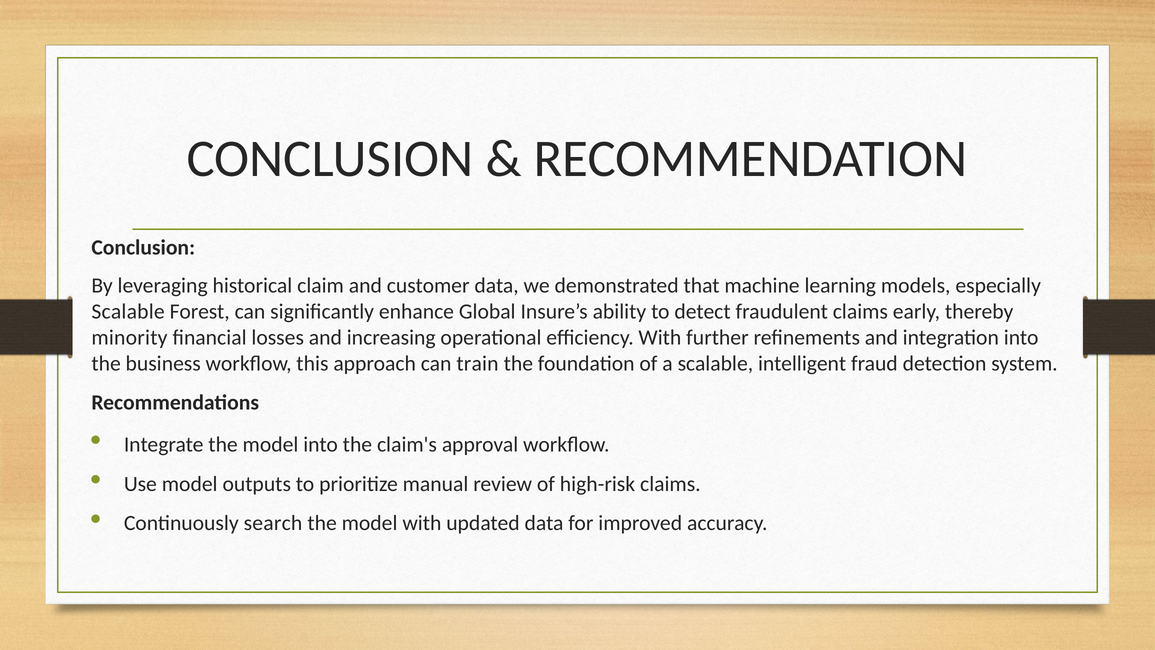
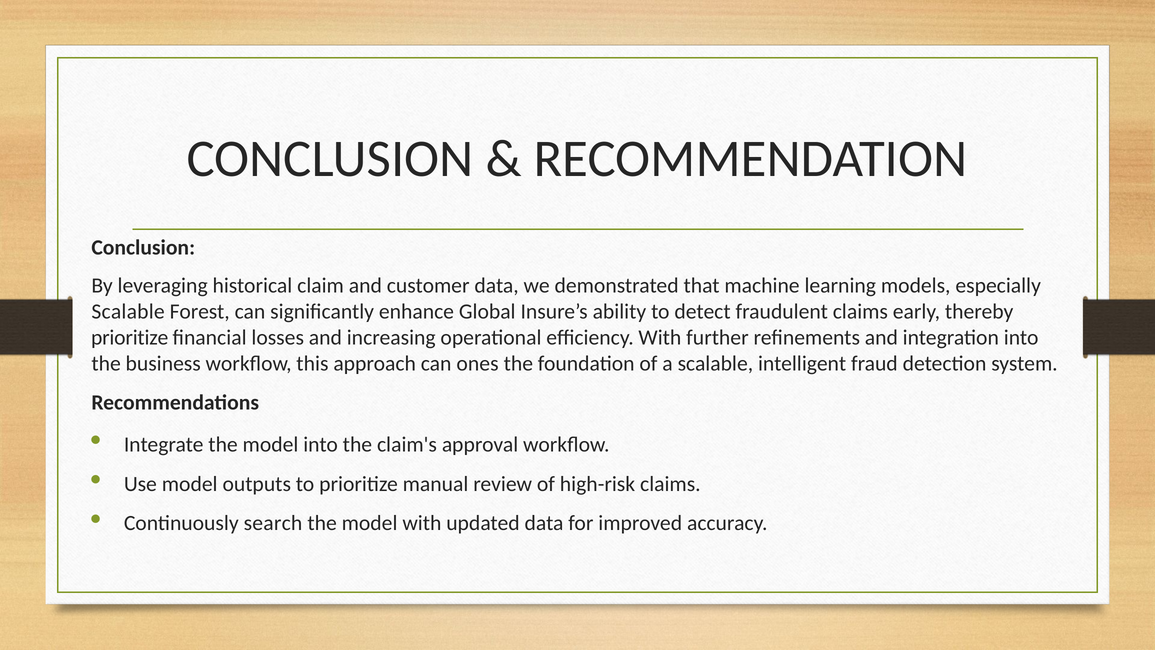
minority at (129, 337): minority -> prioritize
train: train -> ones
